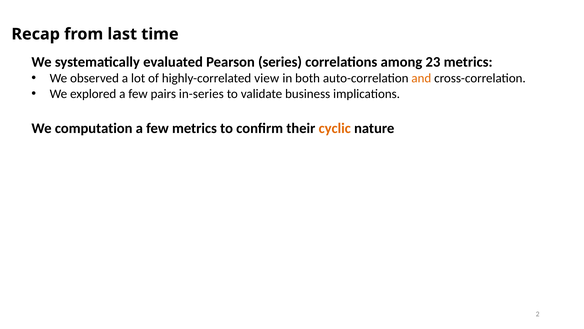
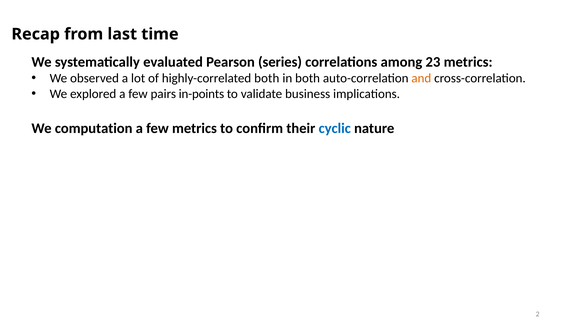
highly-correlated view: view -> both
in-series: in-series -> in-points
cyclic colour: orange -> blue
